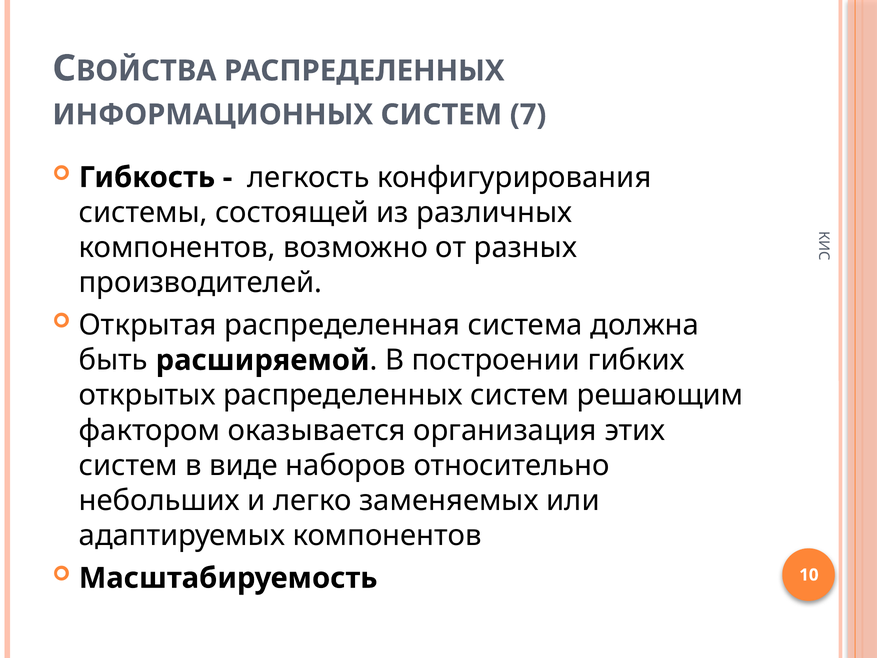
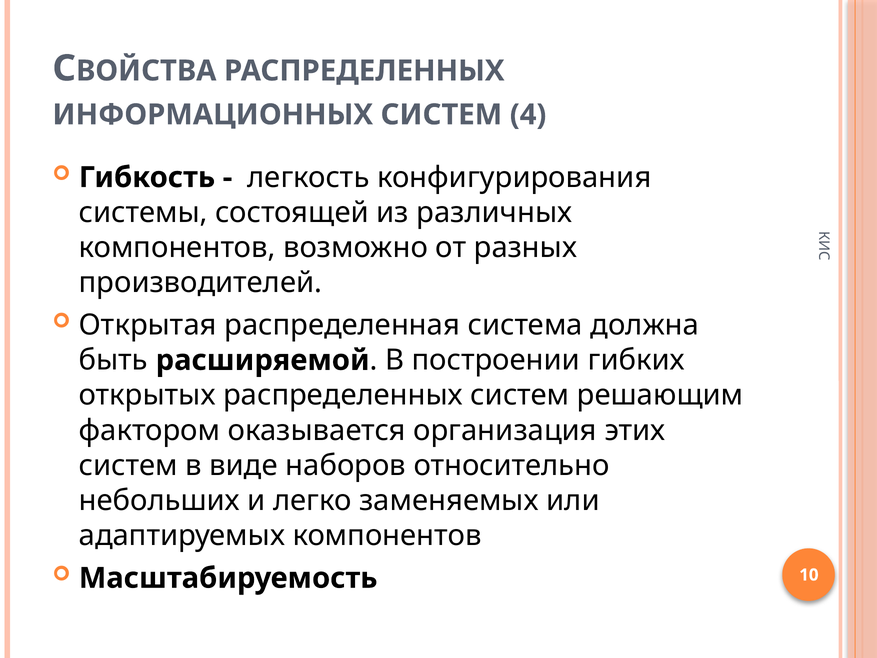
7: 7 -> 4
